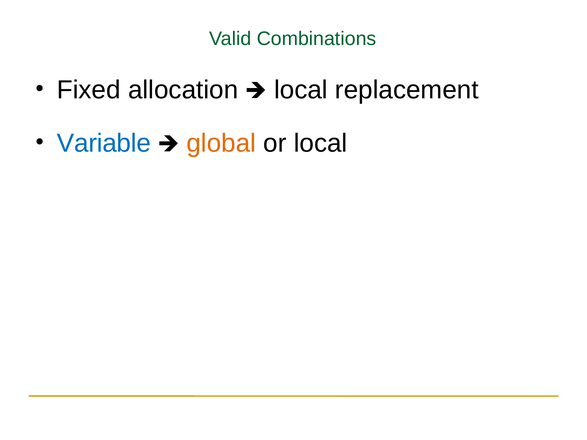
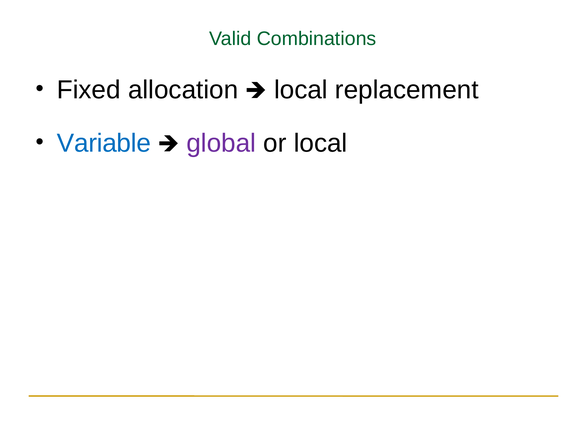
global colour: orange -> purple
